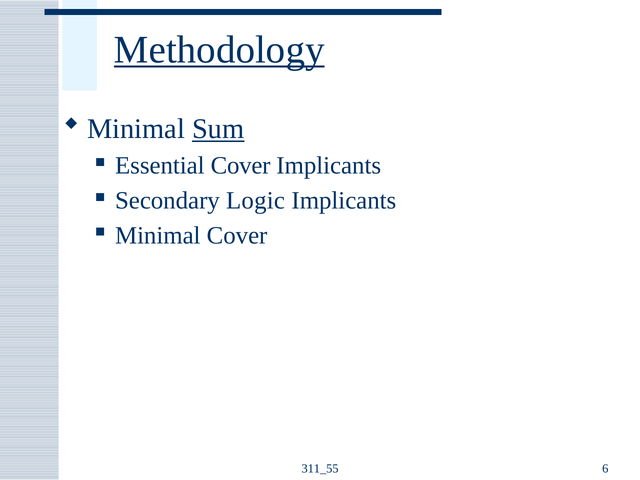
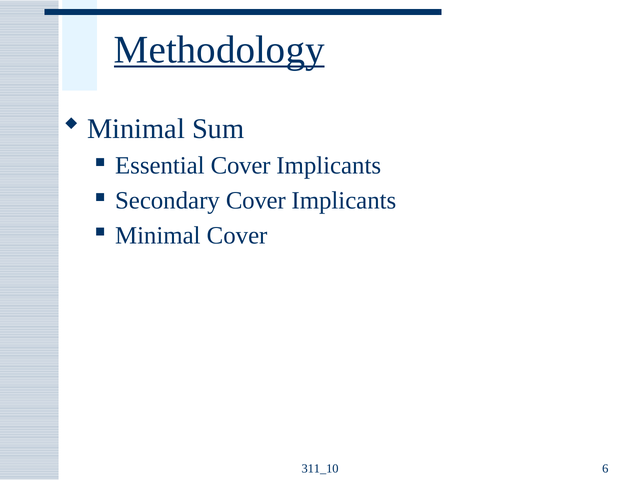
Sum underline: present -> none
Secondary Logic: Logic -> Cover
311_55: 311_55 -> 311_10
